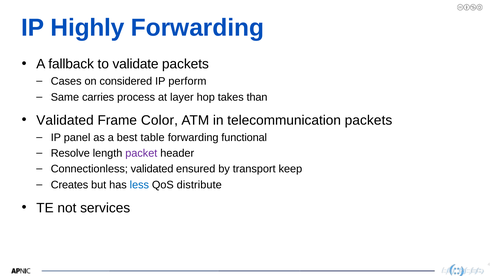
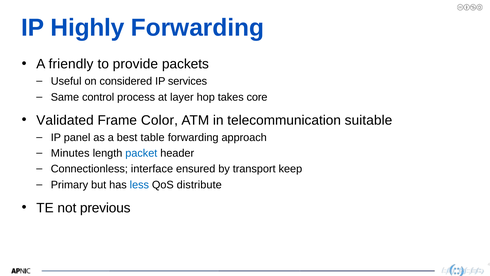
fallback: fallback -> friendly
validate: validate -> provide
Cases: Cases -> Useful
perform: perform -> services
carries: carries -> control
than: than -> core
telecommunication packets: packets -> suitable
functional: functional -> approach
Resolve: Resolve -> Minutes
packet colour: purple -> blue
Connectionless validated: validated -> interface
Creates: Creates -> Primary
services: services -> previous
